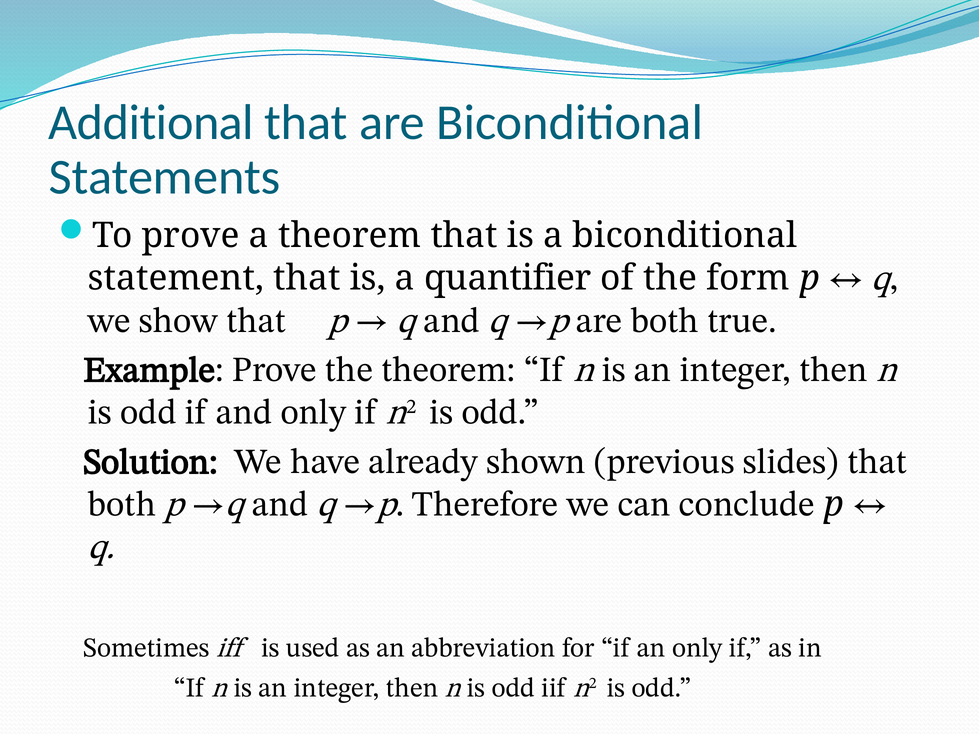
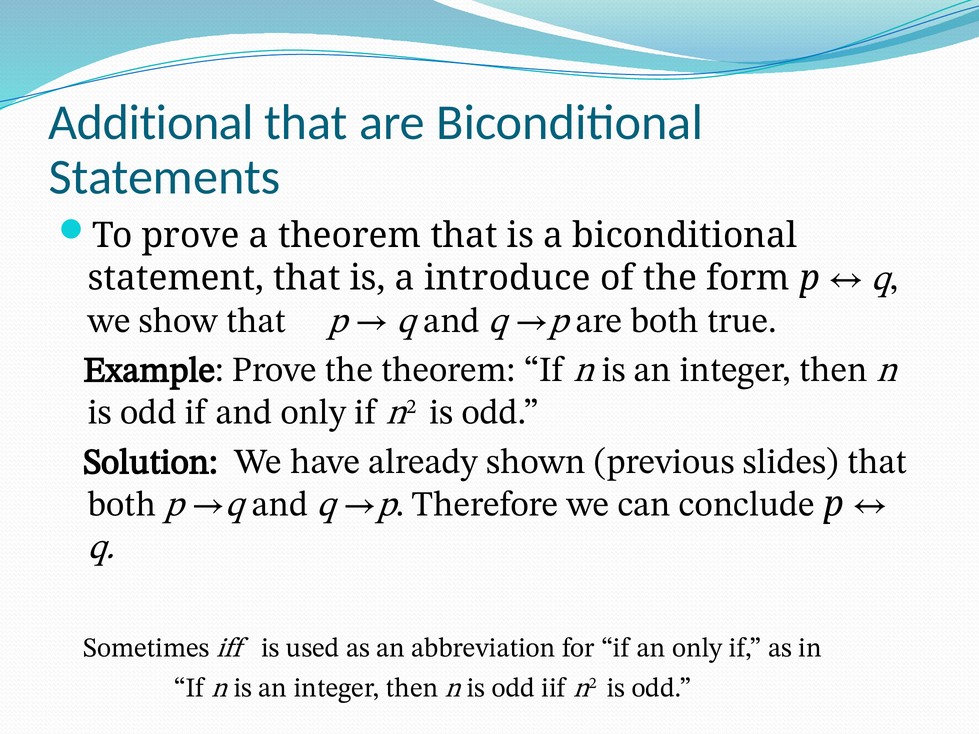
quantifier: quantifier -> introduce
